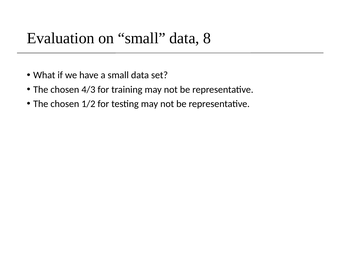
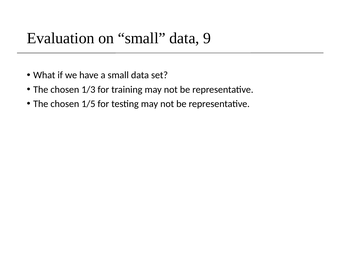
8: 8 -> 9
4/3: 4/3 -> 1/3
1/2: 1/2 -> 1/5
